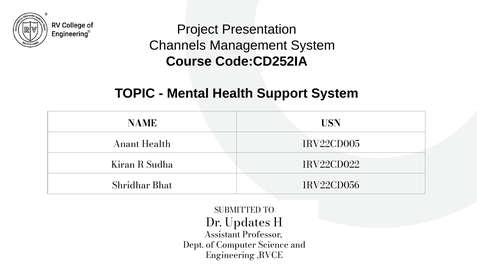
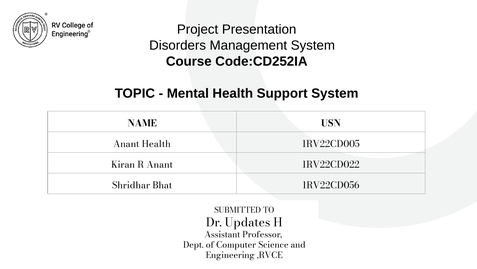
Channels: Channels -> Disorders
R Sudha: Sudha -> Anant
